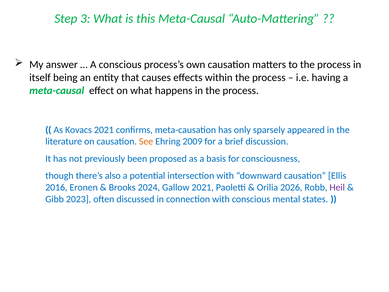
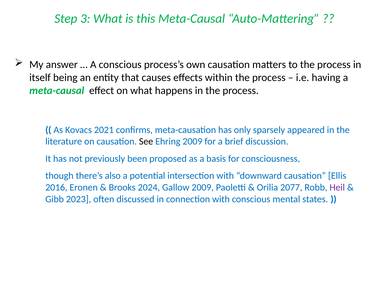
See colour: orange -> black
Gallow 2021: 2021 -> 2009
2026: 2026 -> 2077
